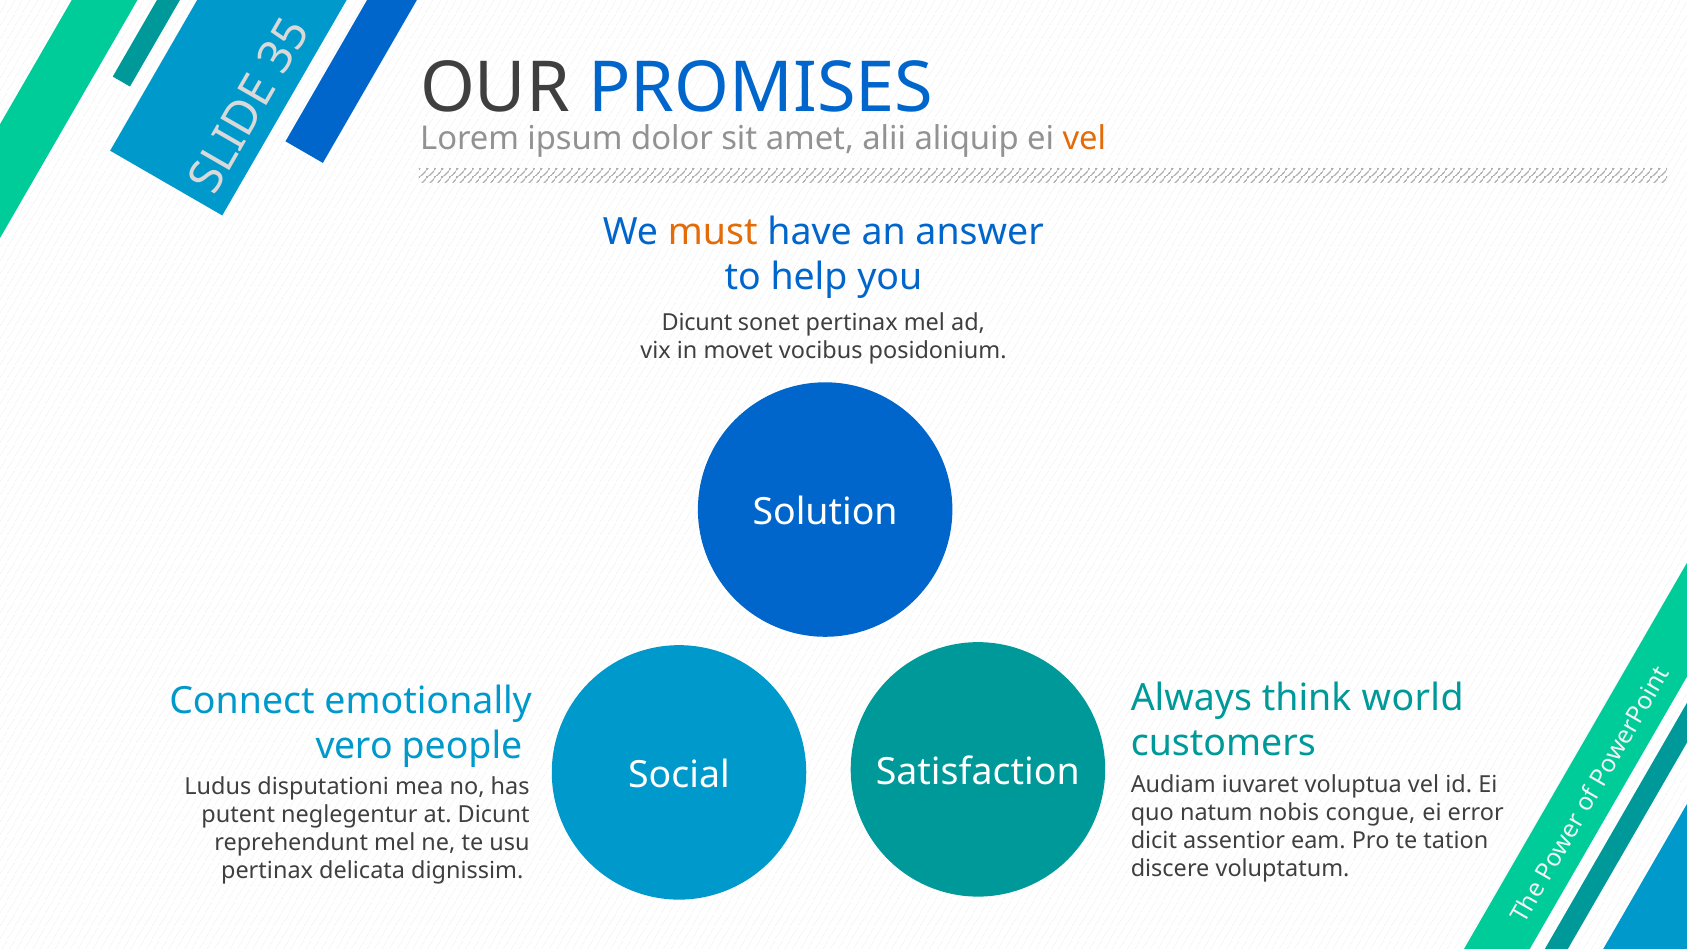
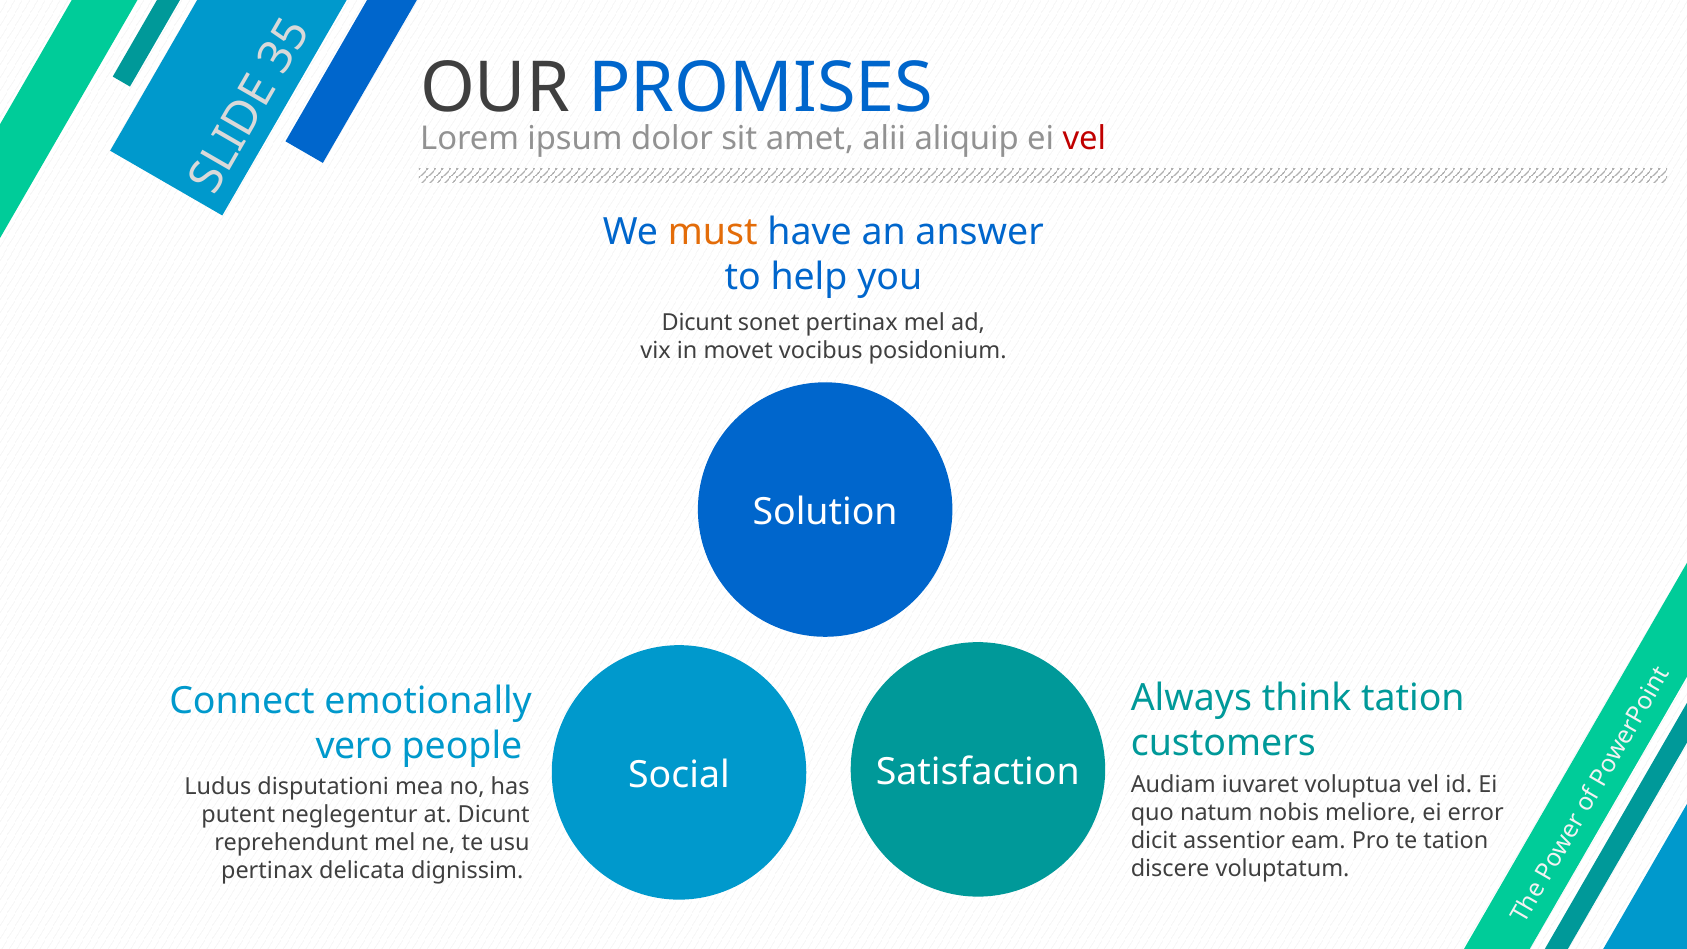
vel at (1084, 138) colour: orange -> red
think world: world -> tation
congue: congue -> meliore
